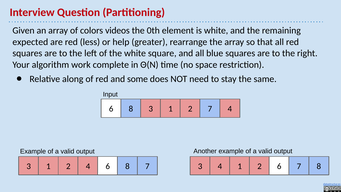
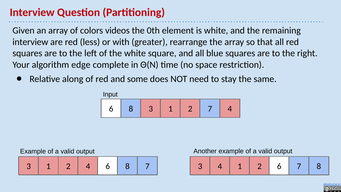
expected at (30, 42): expected -> interview
help: help -> with
work: work -> edge
